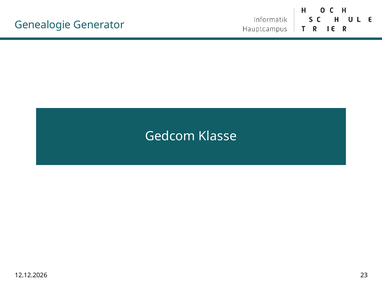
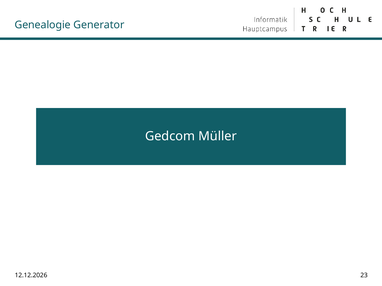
Klasse: Klasse -> Müller
